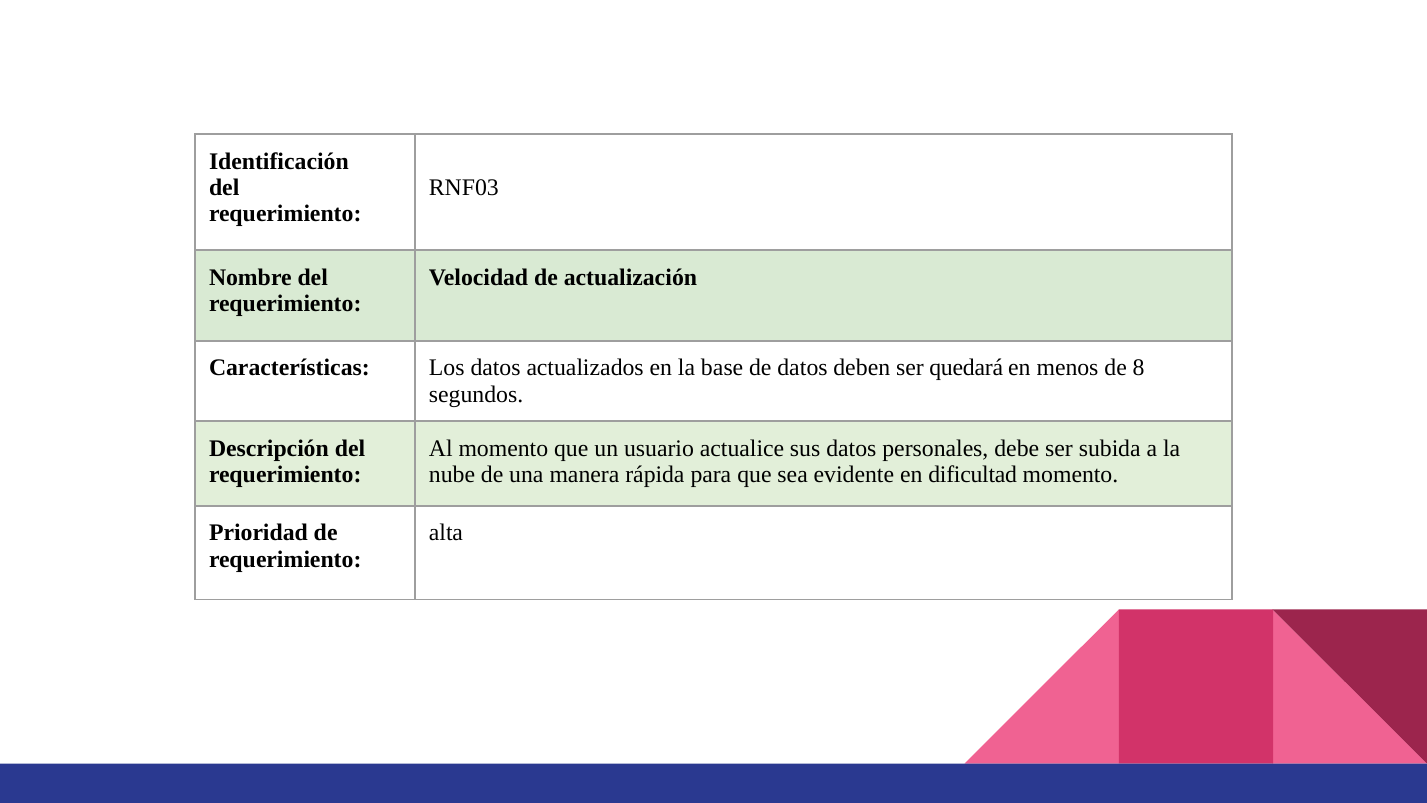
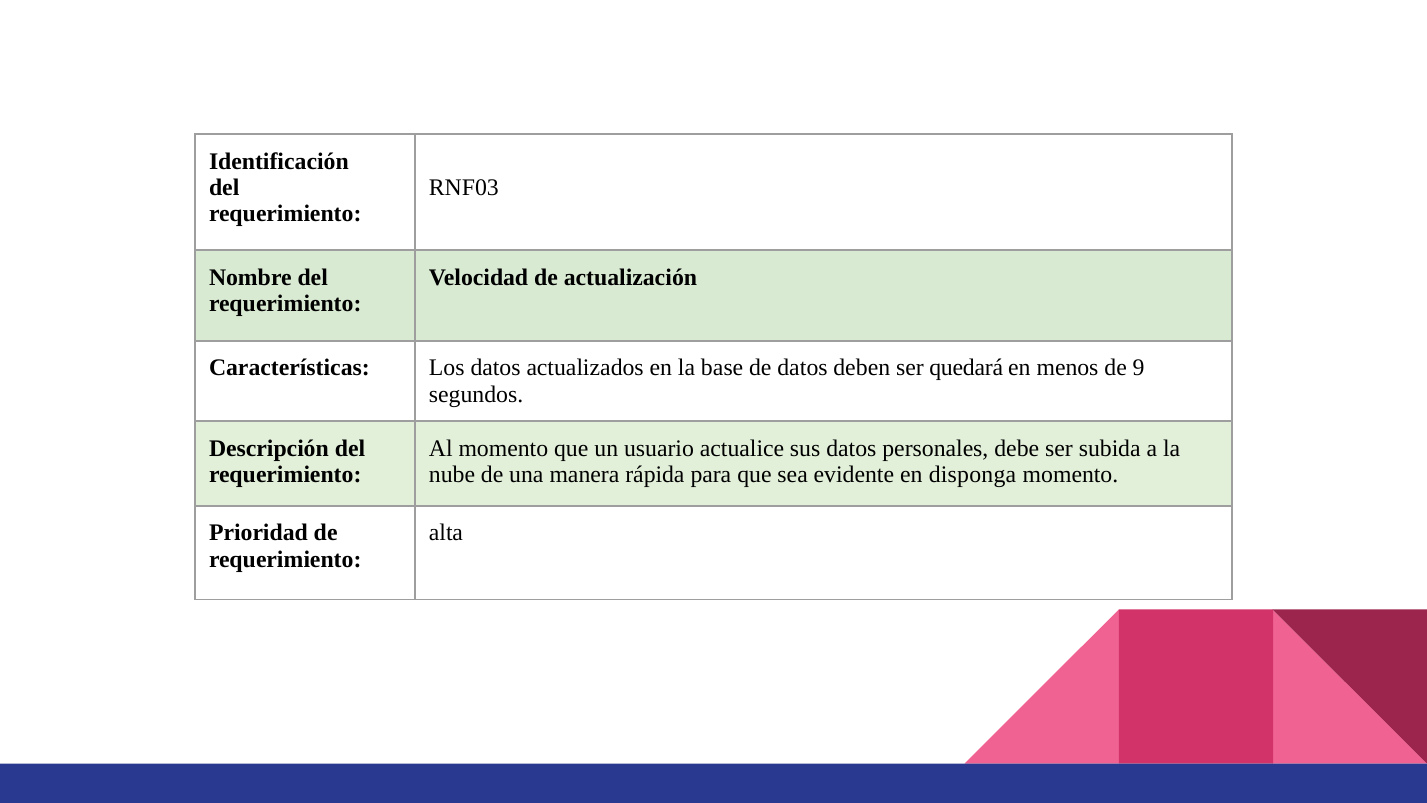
8: 8 -> 9
dificultad: dificultad -> disponga
